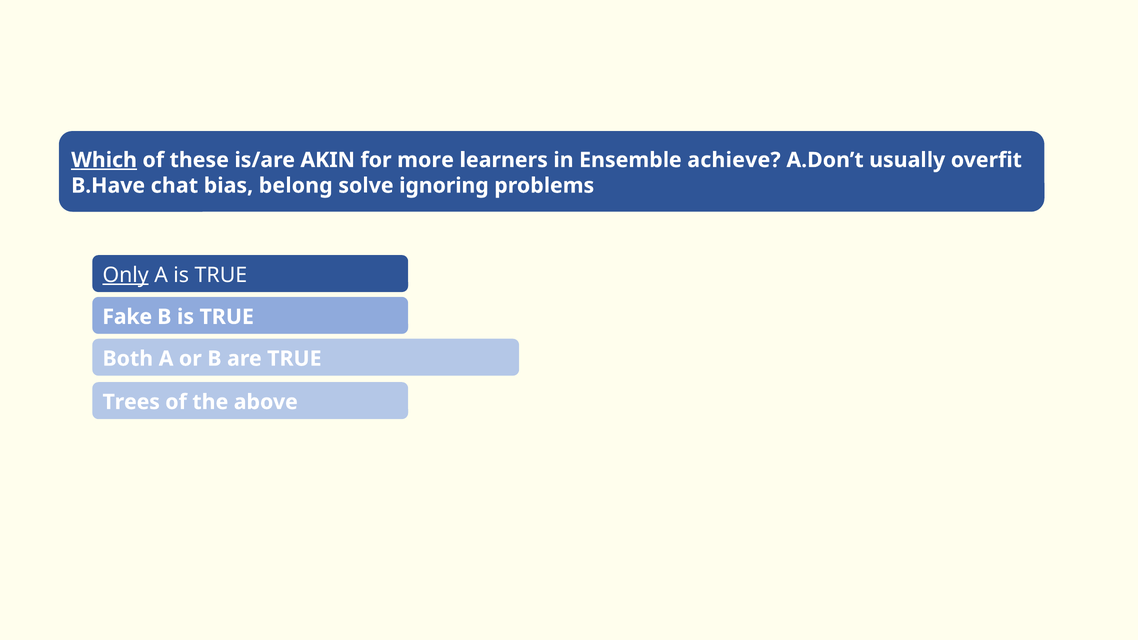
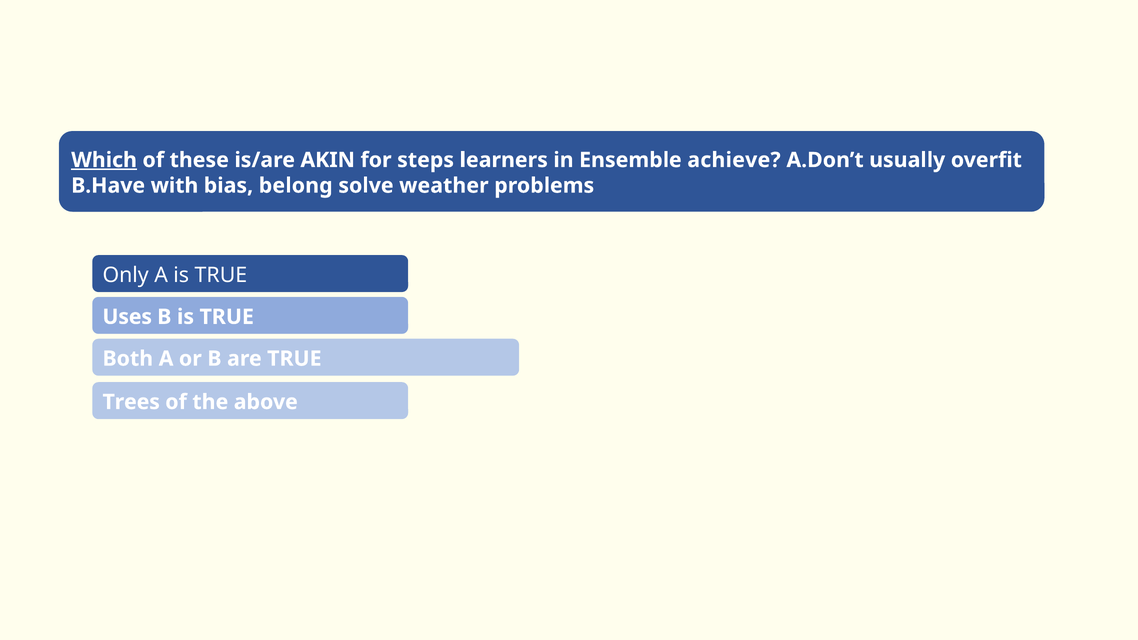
more: more -> steps
chat: chat -> with
ignoring: ignoring -> weather
Only underline: present -> none
Fake: Fake -> Uses
